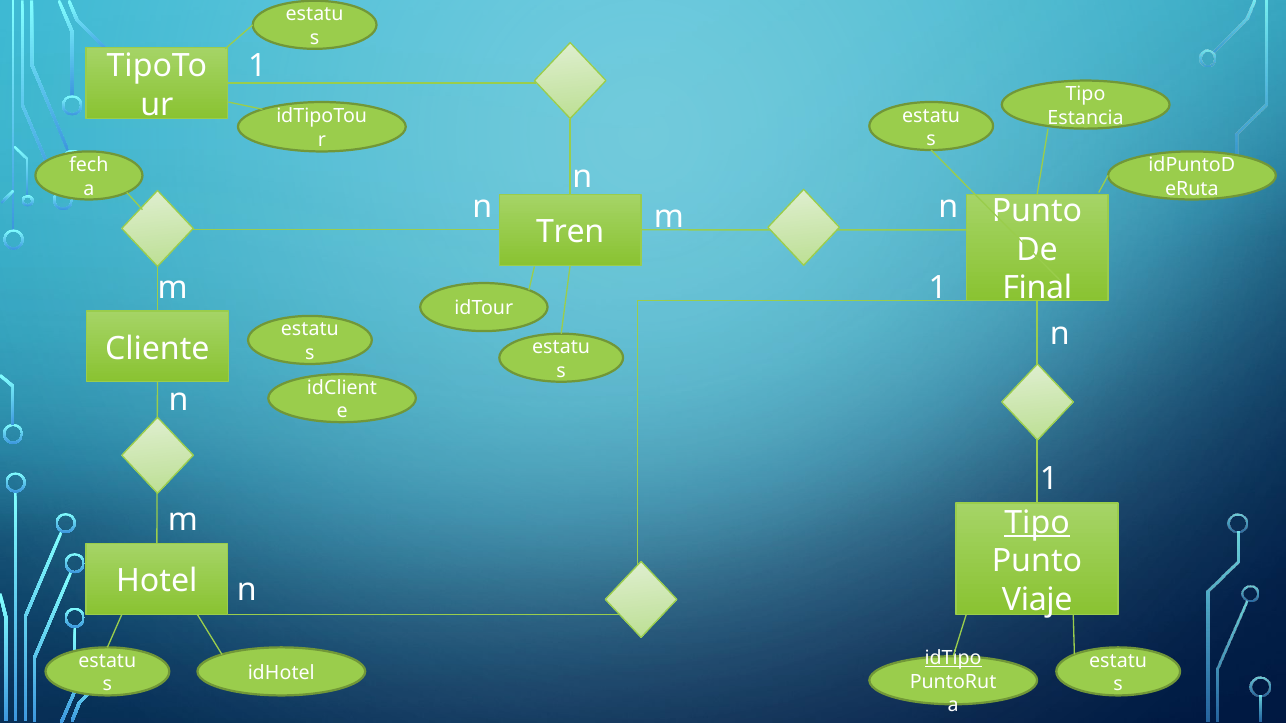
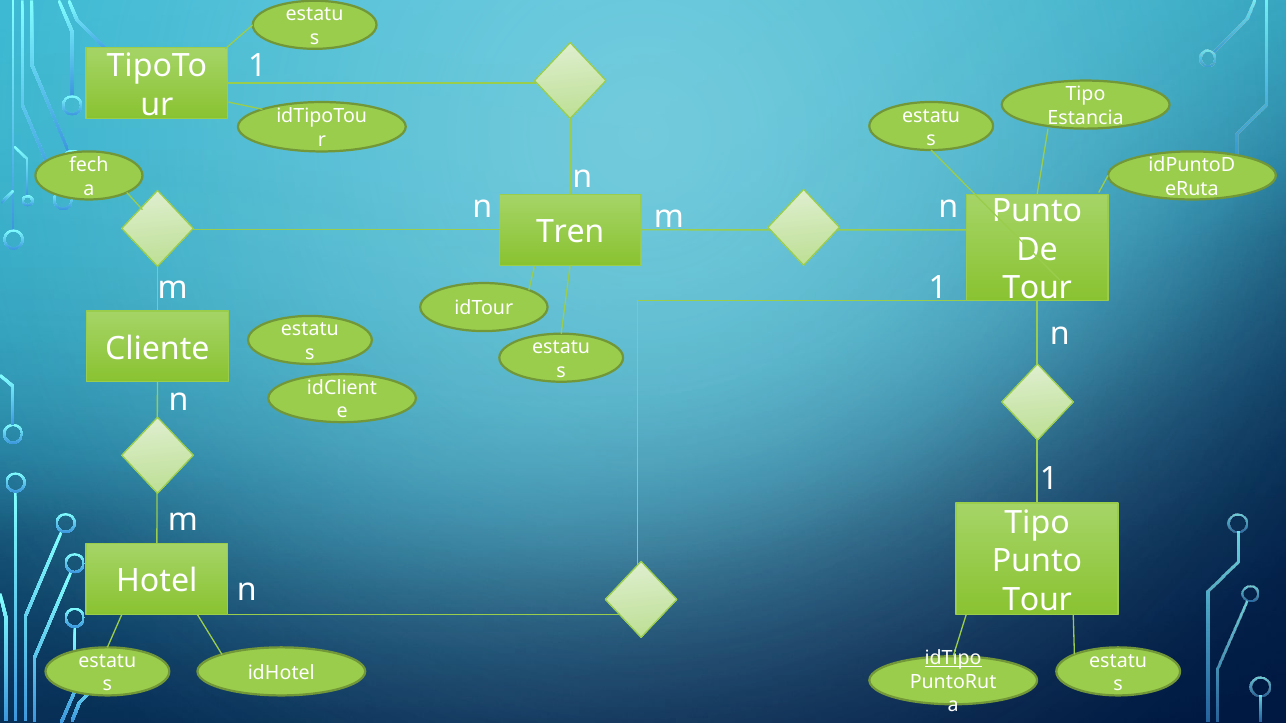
Final at (1037, 289): Final -> Tour
Tipo at (1037, 523) underline: present -> none
Viaje at (1037, 600): Viaje -> Tour
